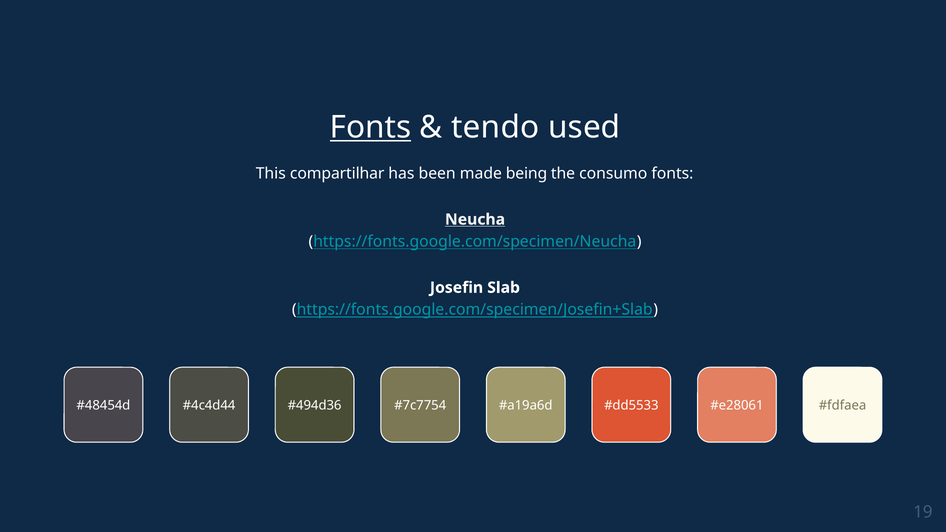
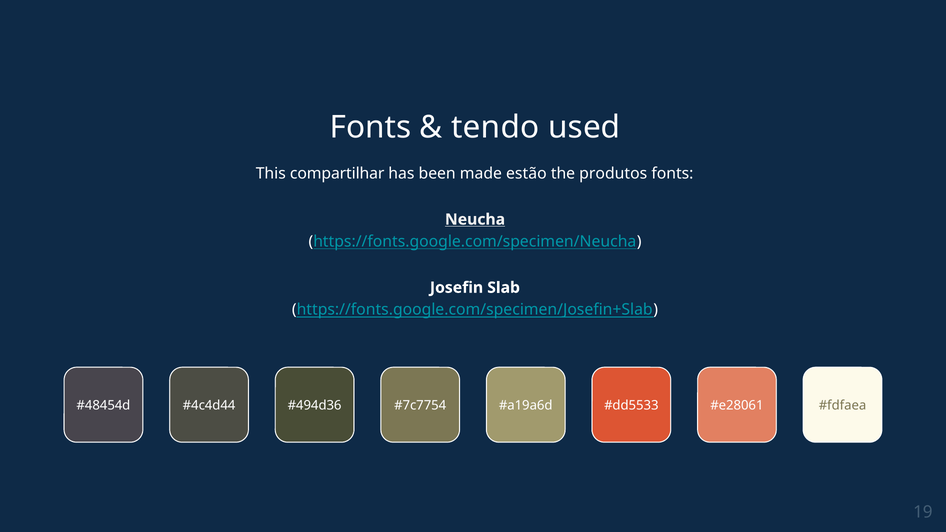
Fonts at (371, 127) underline: present -> none
being: being -> estão
consumo: consumo -> produtos
